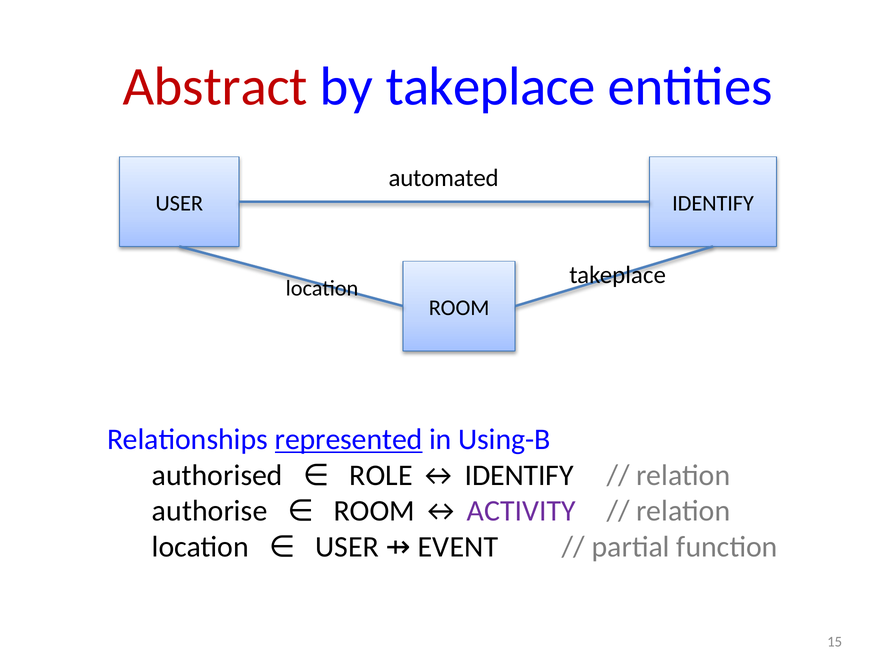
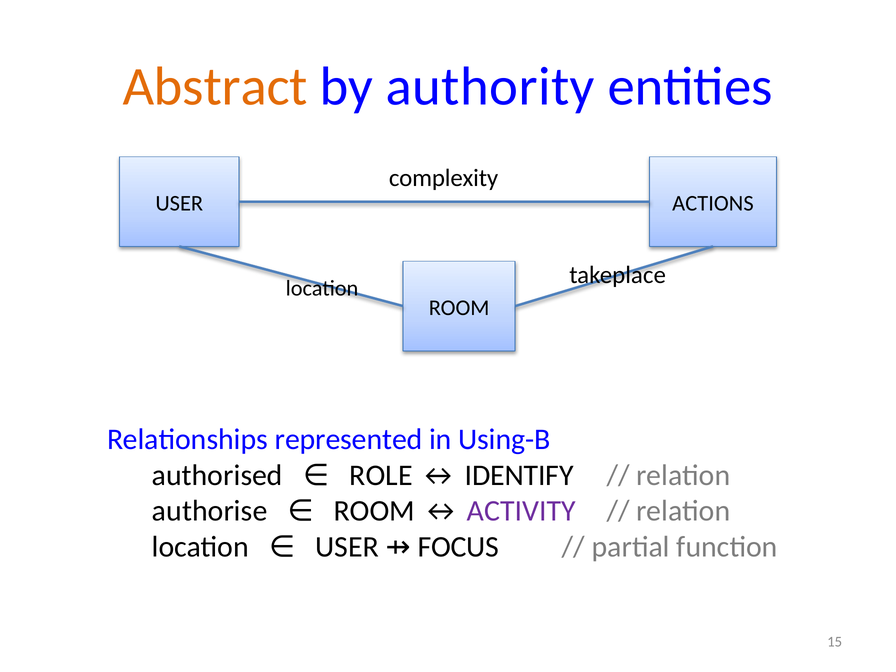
Abstract colour: red -> orange
by takeplace: takeplace -> authority
automated: automated -> complexity
USER IDENTIFY: IDENTIFY -> ACTIONS
represented underline: present -> none
EVENT: EVENT -> FOCUS
